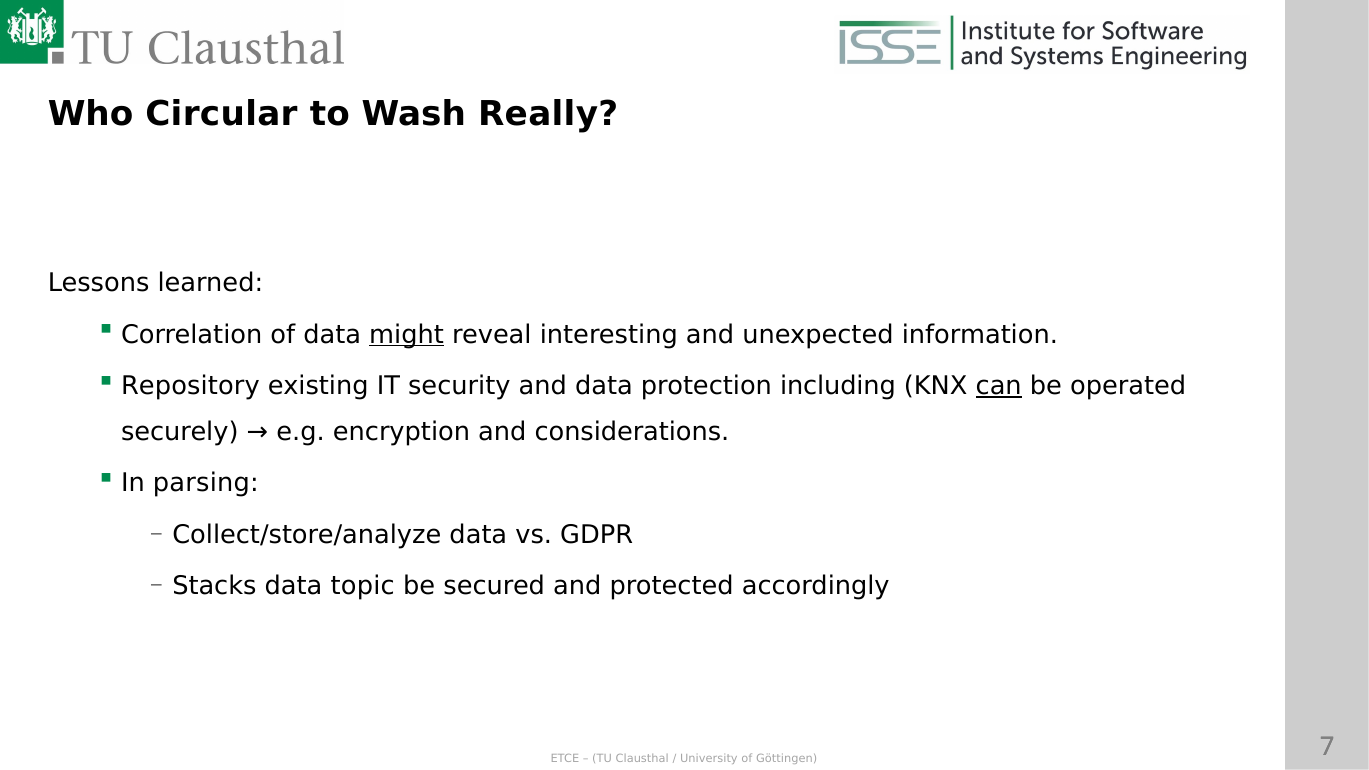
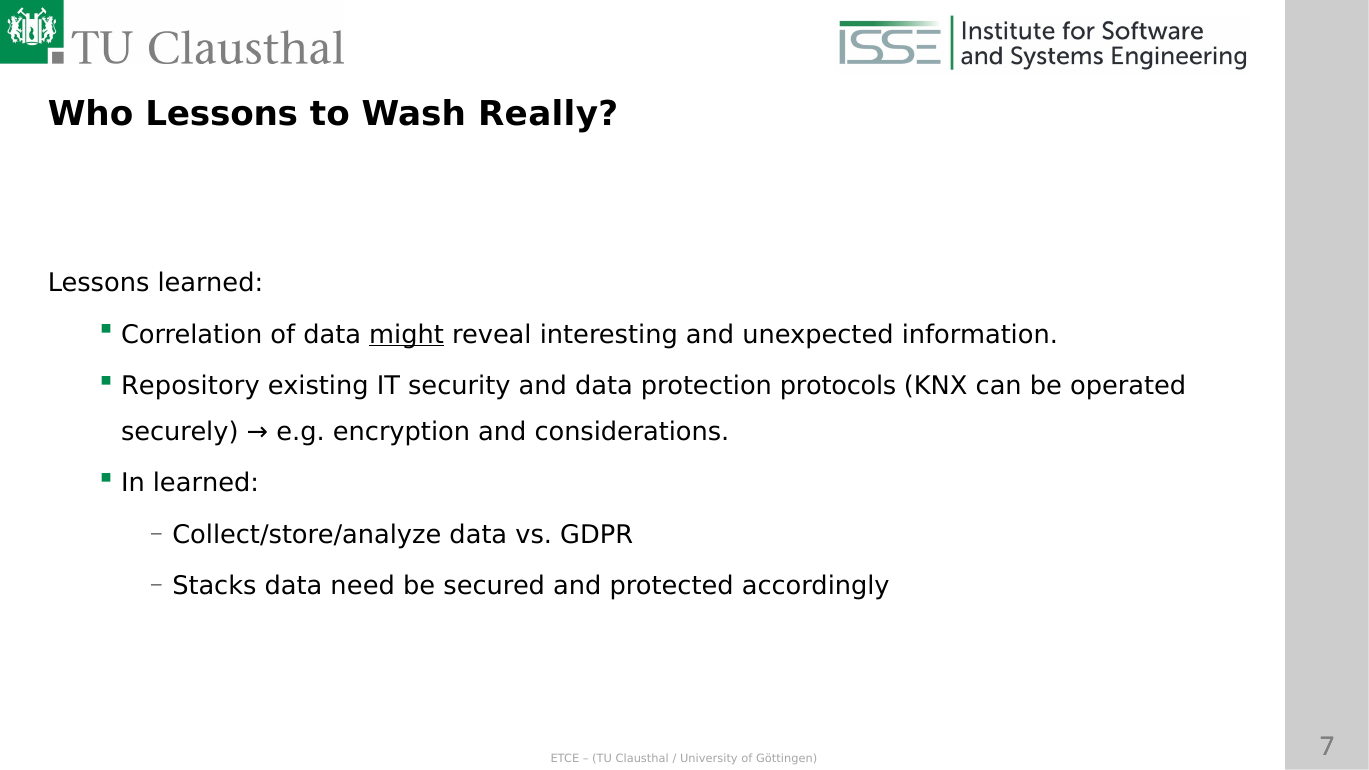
Who Circular: Circular -> Lessons
including: including -> protocols
can underline: present -> none
In parsing: parsing -> learned
topic: topic -> need
